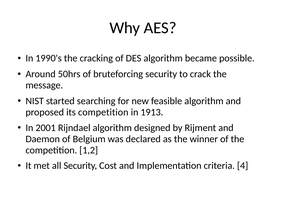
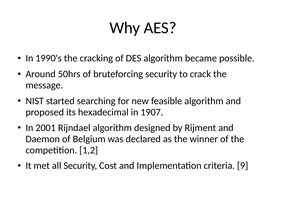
its competition: competition -> hexadecimal
1913: 1913 -> 1907
4: 4 -> 9
